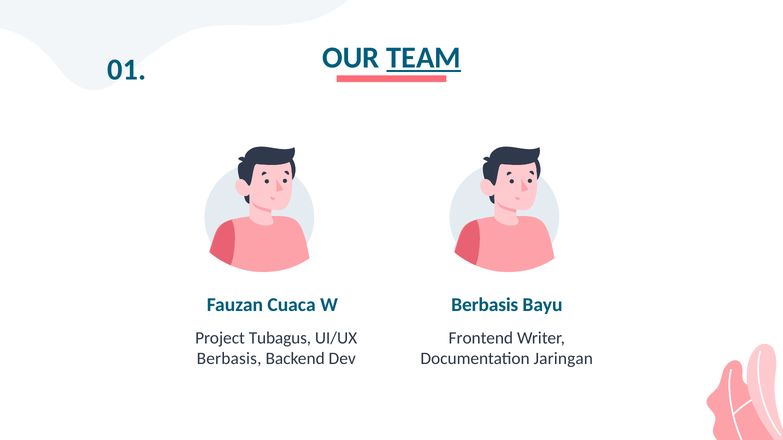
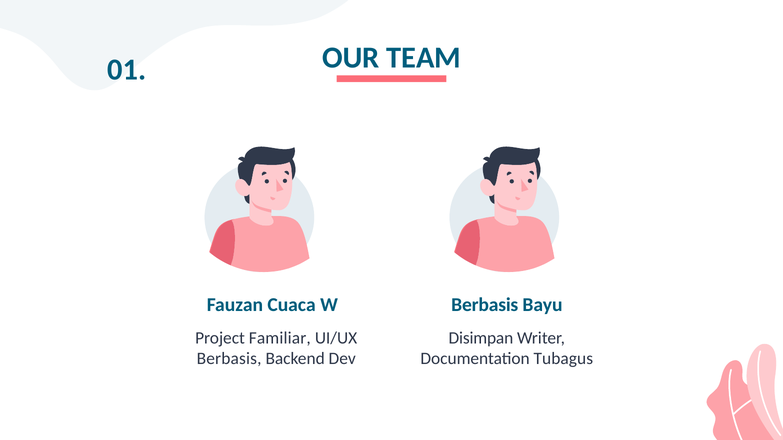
TEAM underline: present -> none
Tubagus: Tubagus -> Familiar
Frontend: Frontend -> Disimpan
Jaringan: Jaringan -> Tubagus
